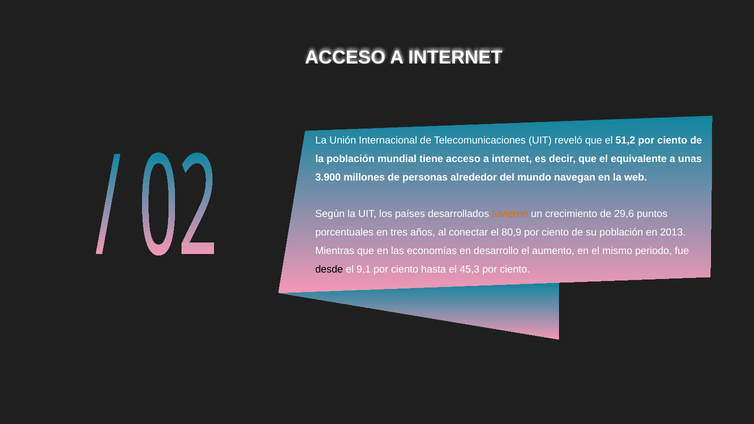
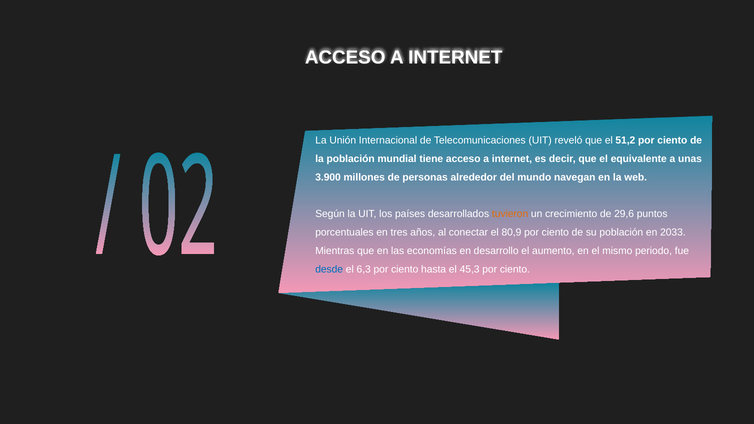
2013: 2013 -> 2033
desde colour: black -> blue
9,1: 9,1 -> 6,3
